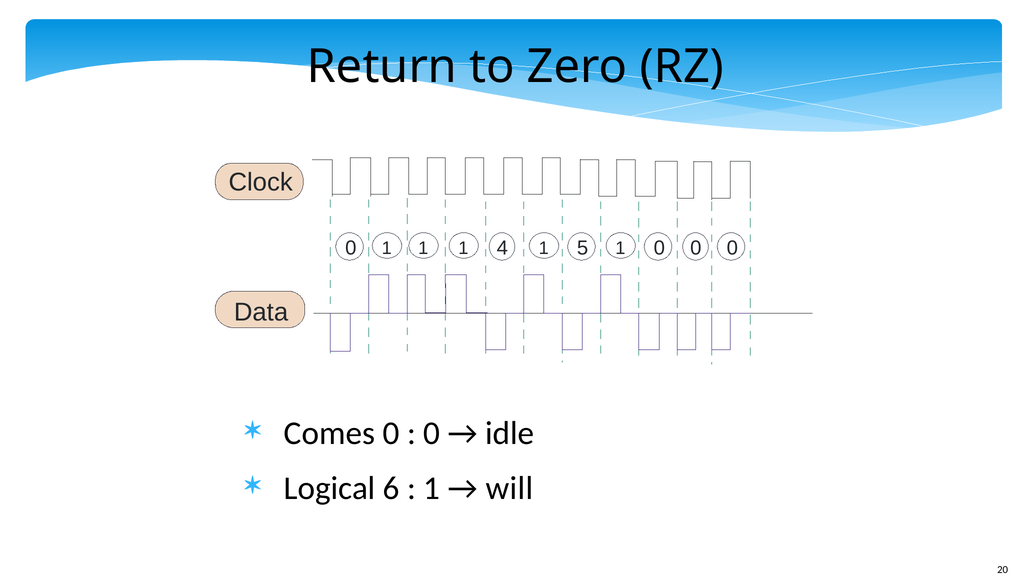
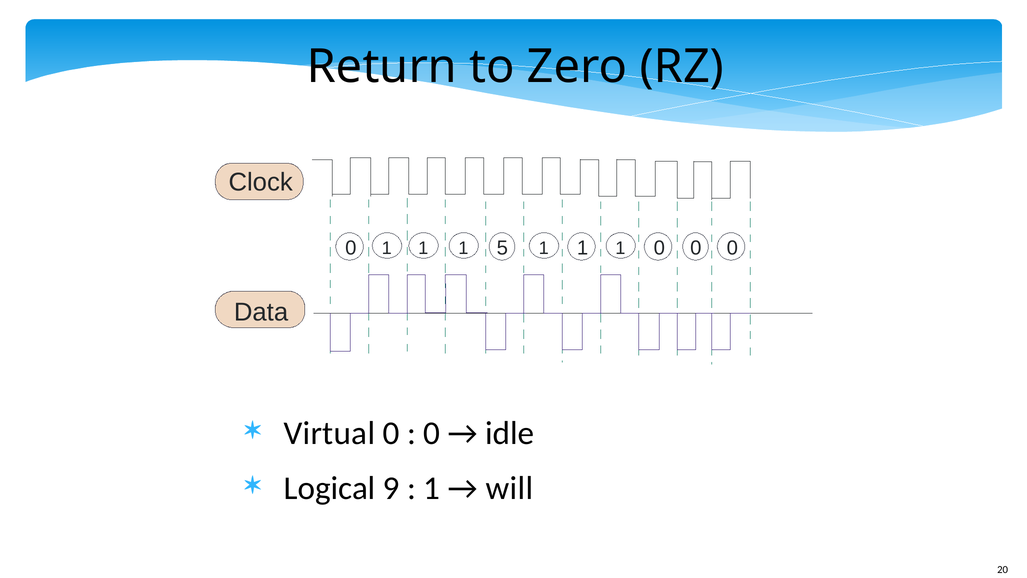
4: 4 -> 5
5 at (583, 248): 5 -> 1
Comes: Comes -> Virtual
6: 6 -> 9
